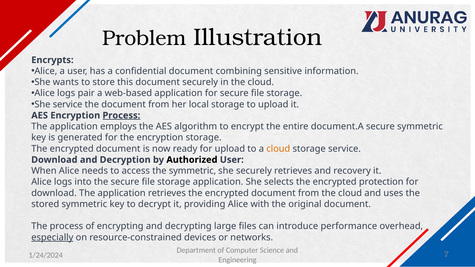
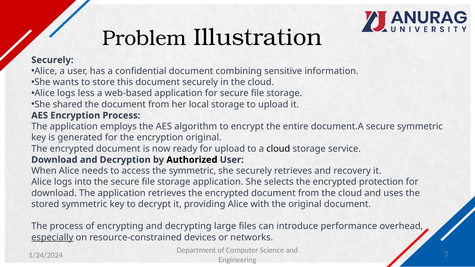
Encrypts at (52, 60): Encrypts -> Securely
pair: pair -> less
She service: service -> shared
Process at (121, 116) underline: present -> none
encryption storage: storage -> original
cloud at (278, 149) colour: orange -> black
